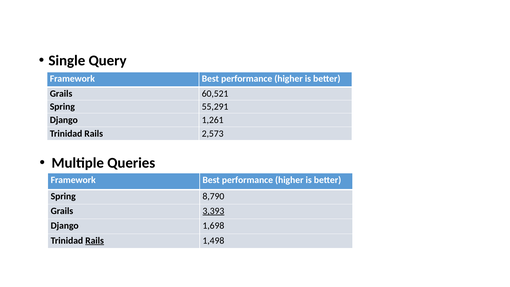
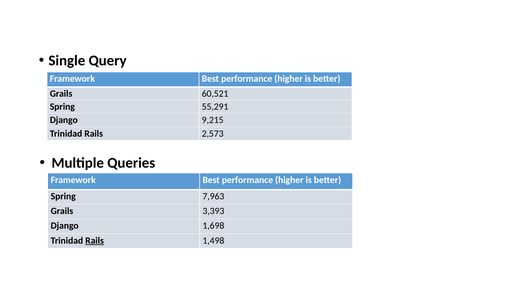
1,261: 1,261 -> 9,215
8,790: 8,790 -> 7,963
3,393 underline: present -> none
